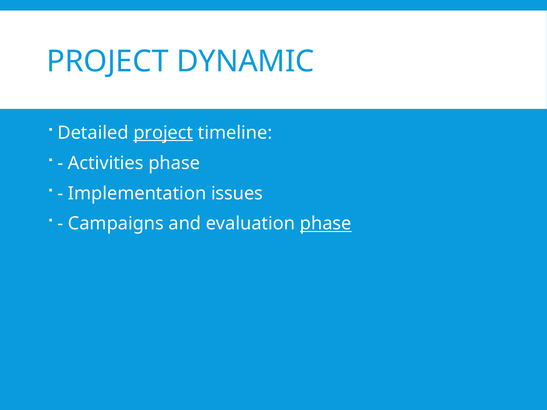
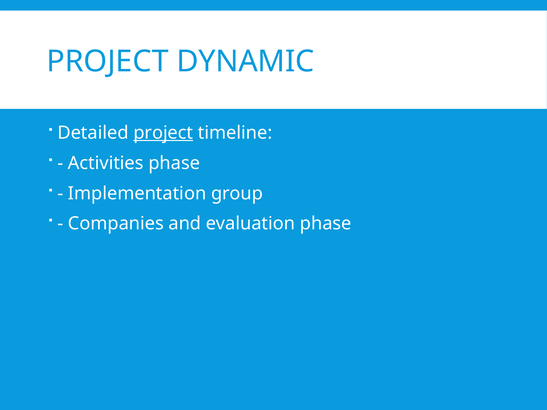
issues: issues -> group
Campaigns: Campaigns -> Companies
phase at (326, 224) underline: present -> none
